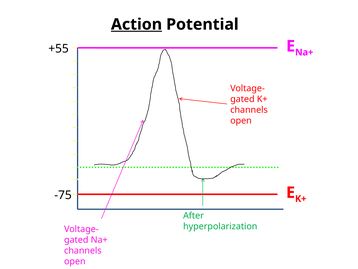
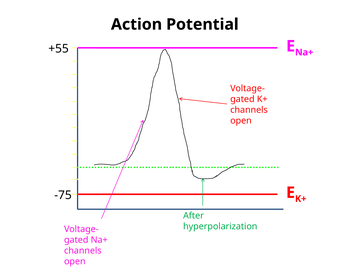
Action underline: present -> none
